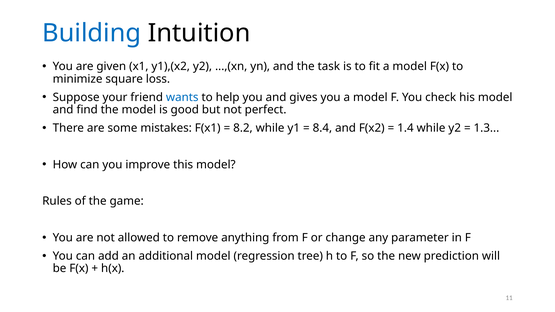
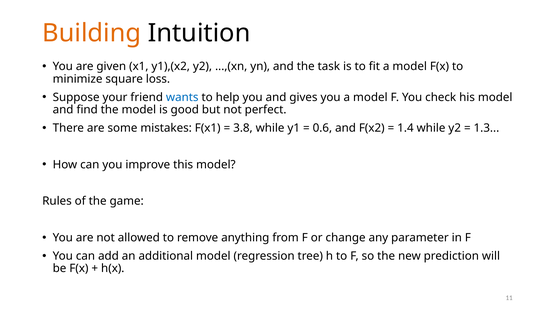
Building colour: blue -> orange
8.2: 8.2 -> 3.8
8.4: 8.4 -> 0.6
